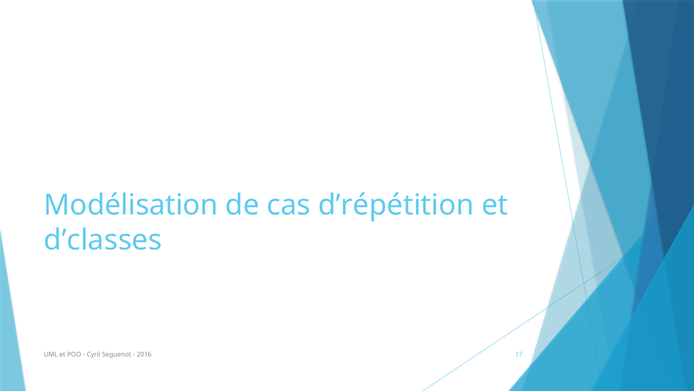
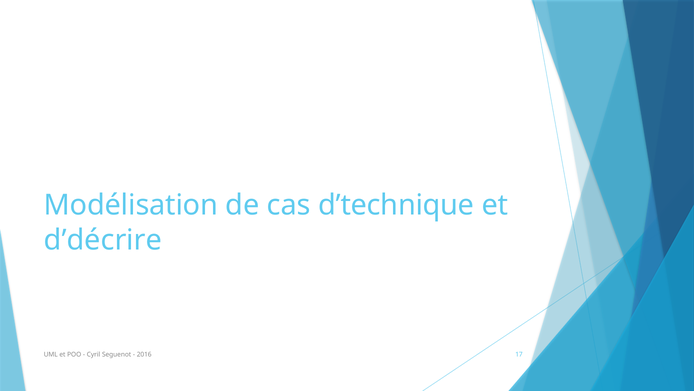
d’répétition: d’répétition -> d’technique
d’classes: d’classes -> d’décrire
